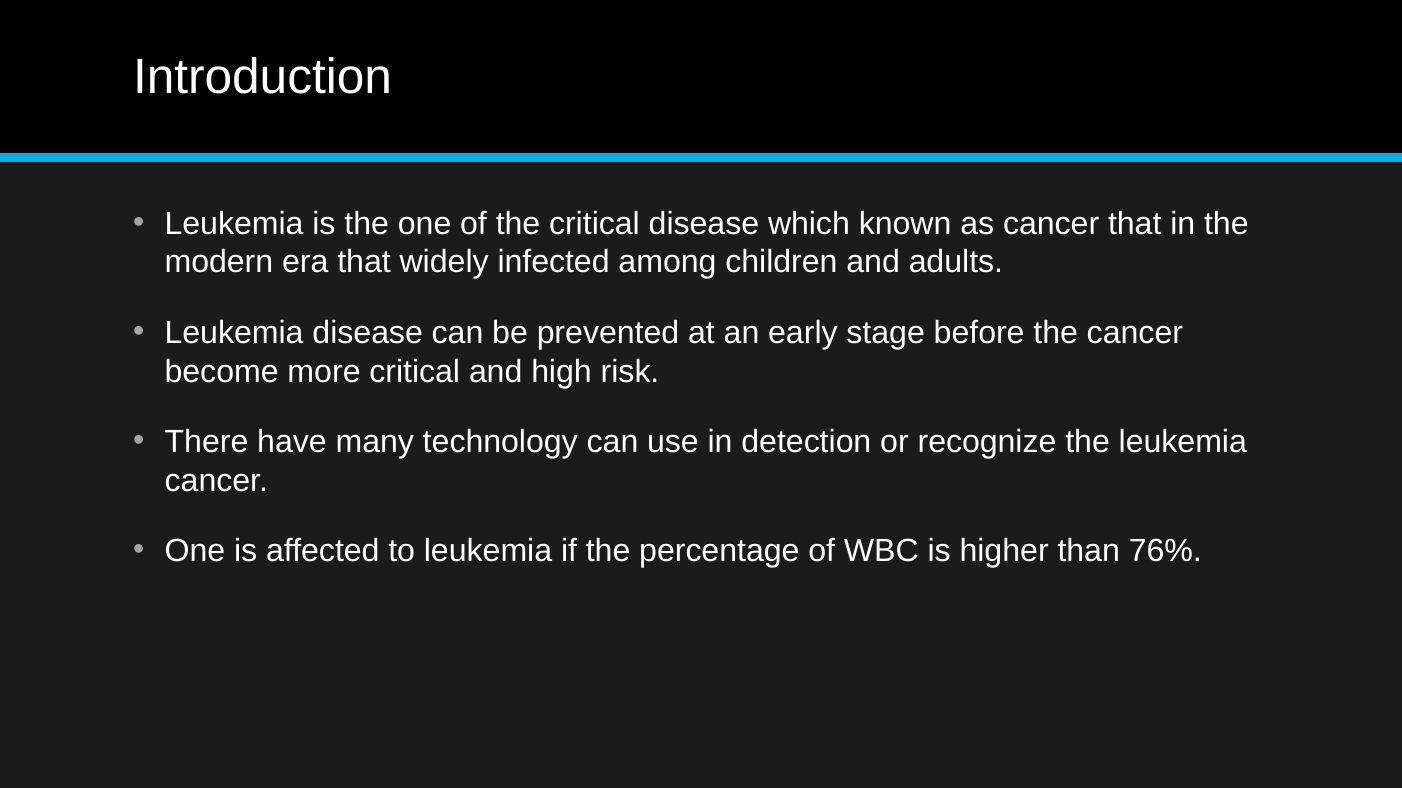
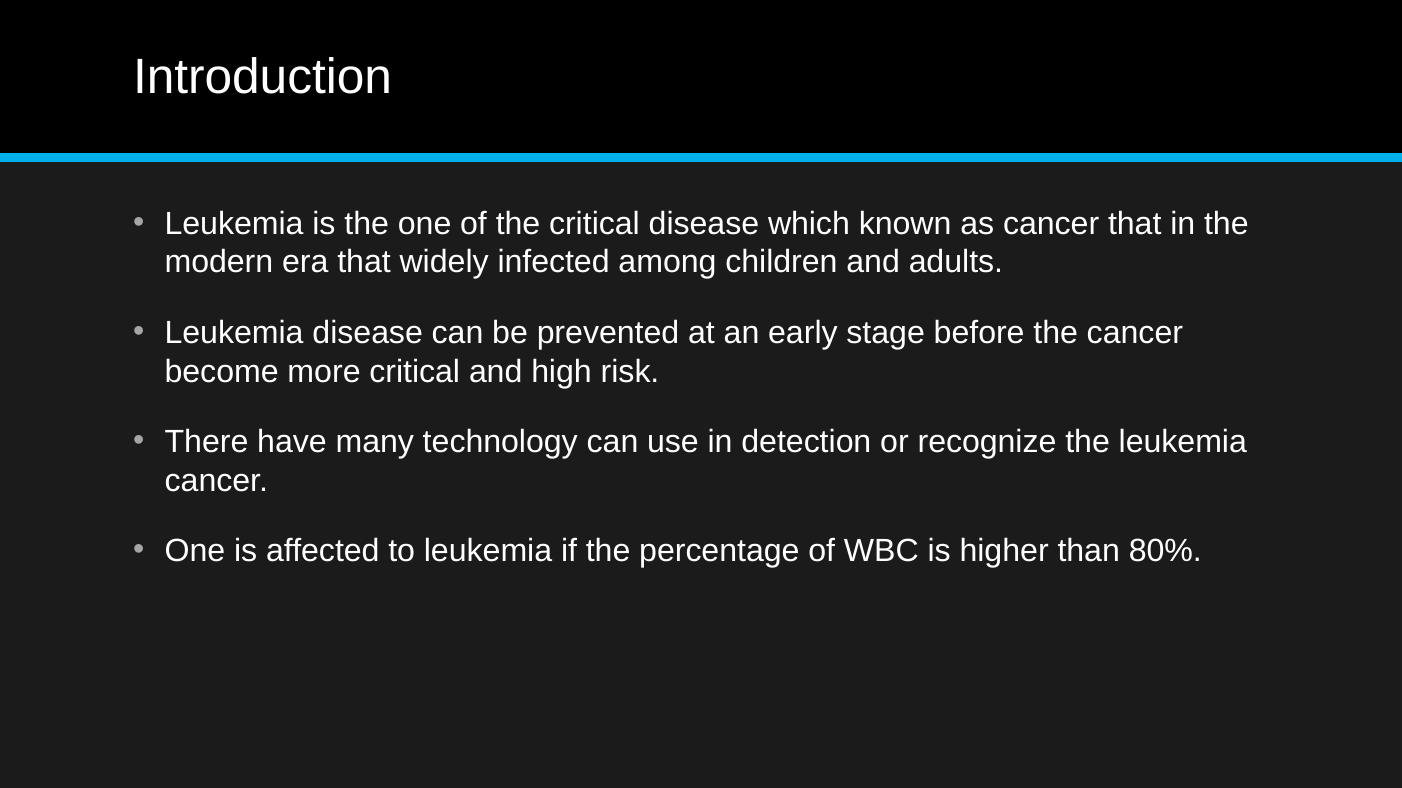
76%: 76% -> 80%
